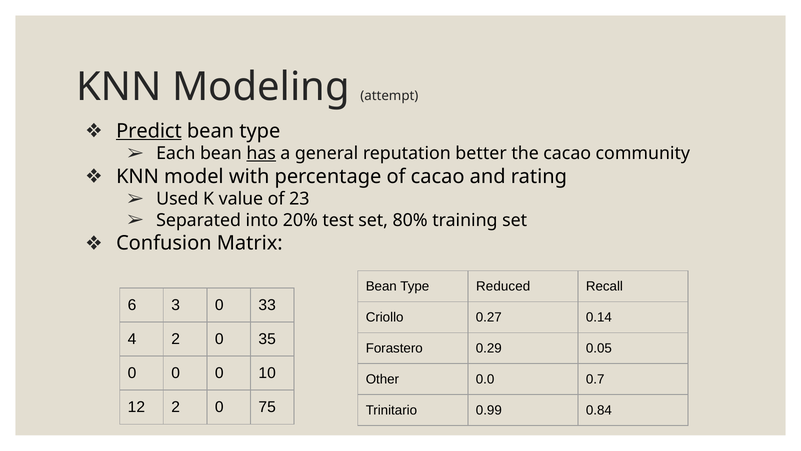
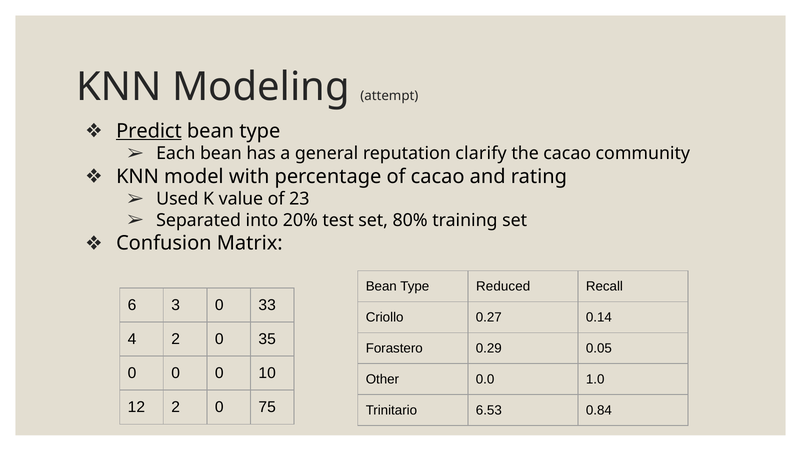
has underline: present -> none
better: better -> clarify
0.7: 0.7 -> 1.0
0.99: 0.99 -> 6.53
